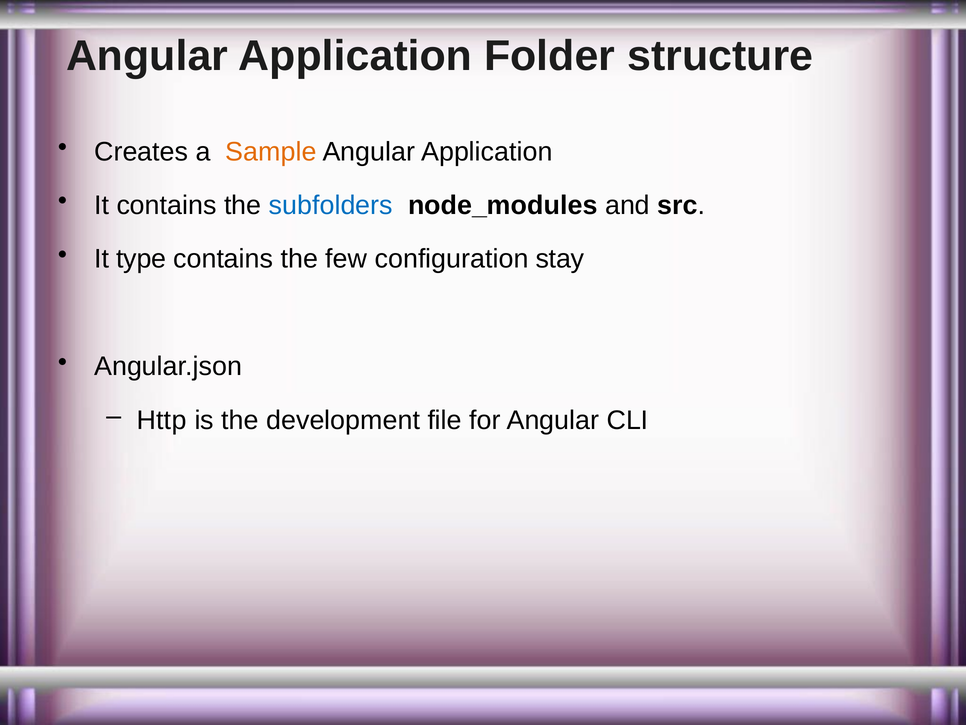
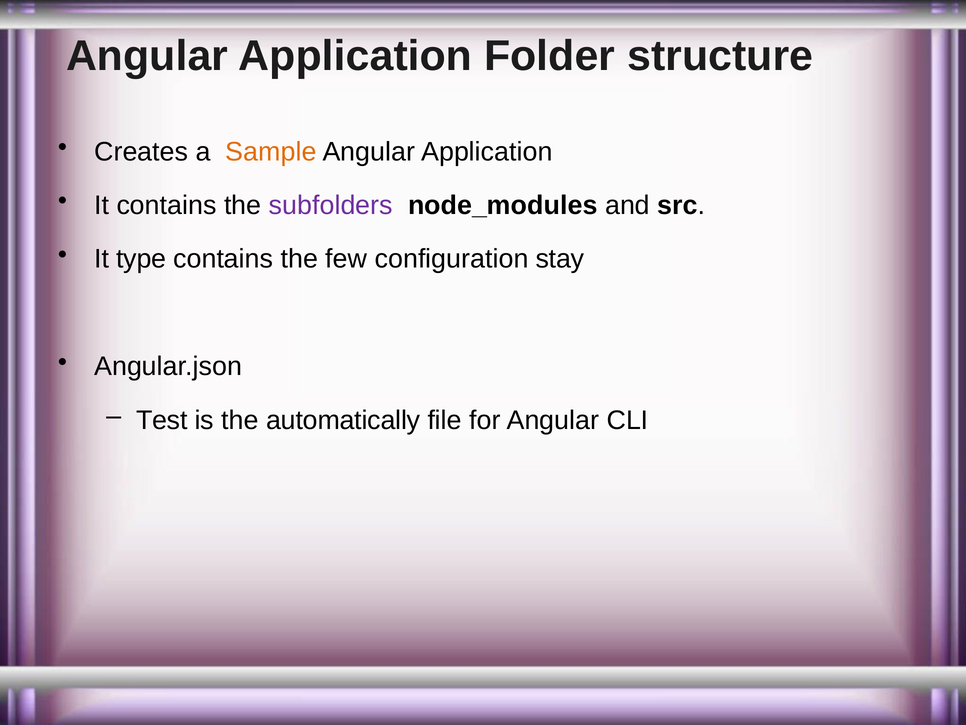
subfolders colour: blue -> purple
Http: Http -> Test
development: development -> automatically
